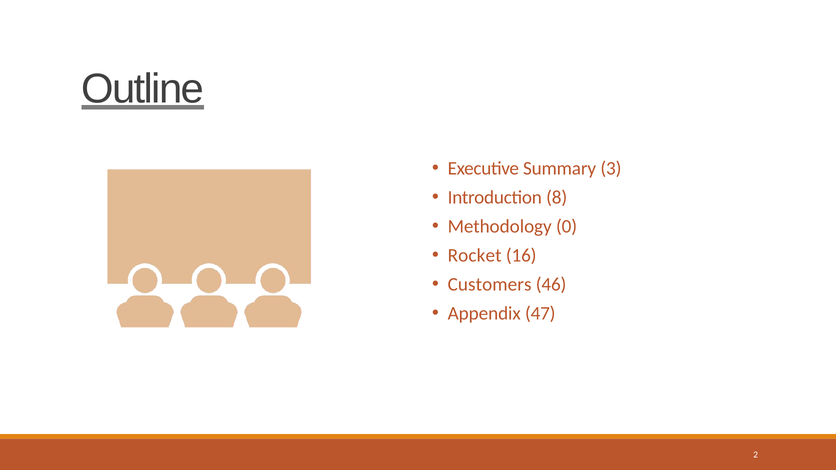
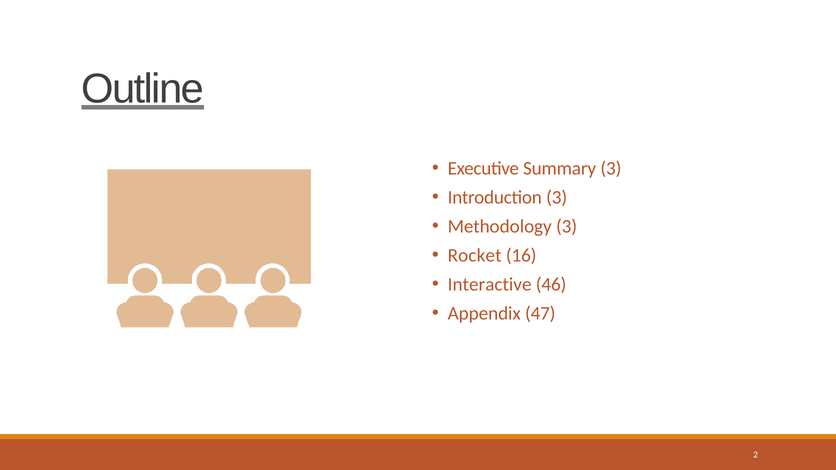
Introduction 8: 8 -> 3
Methodology 0: 0 -> 3
Customers: Customers -> Interactive
